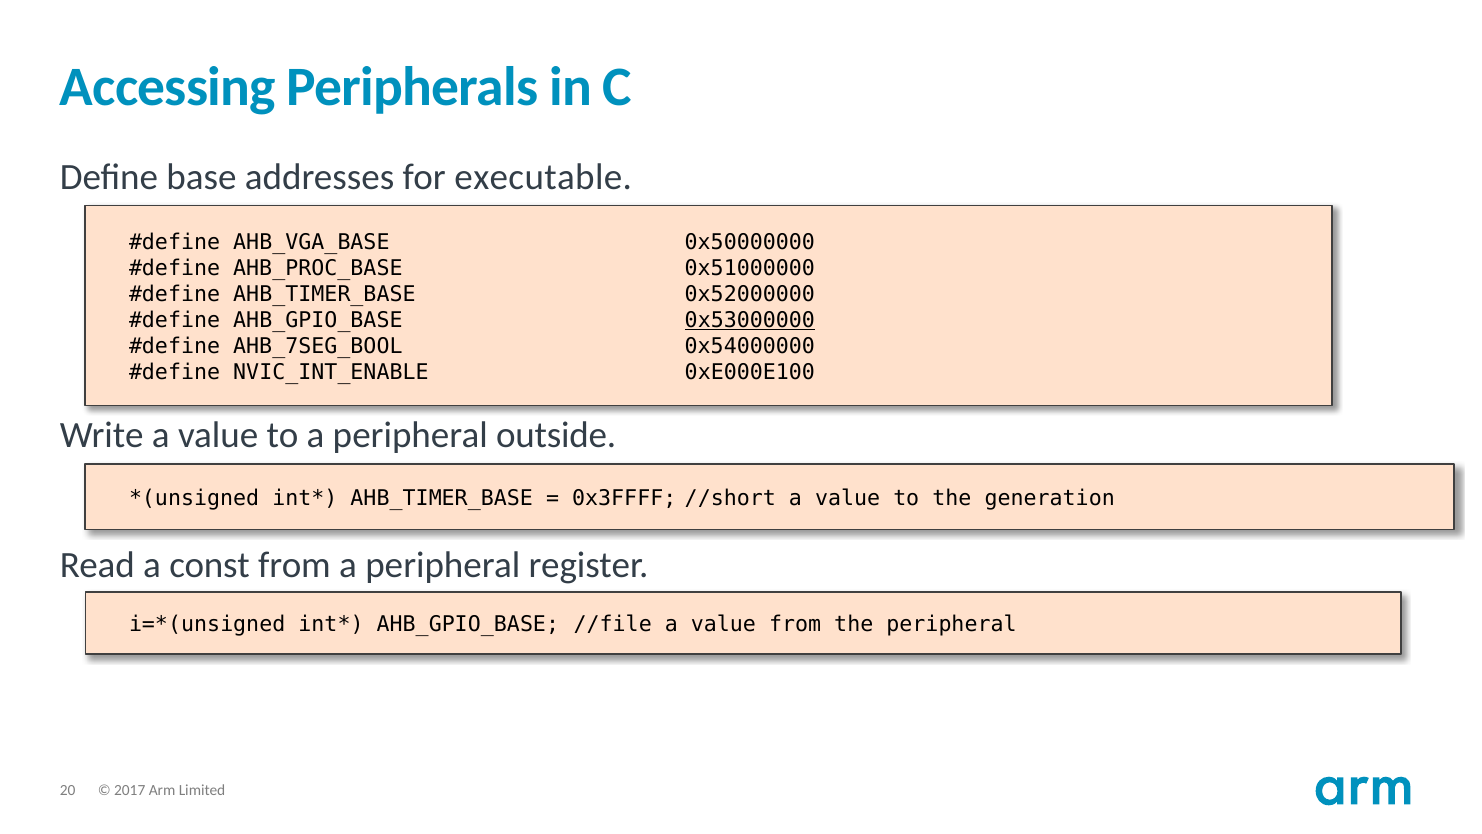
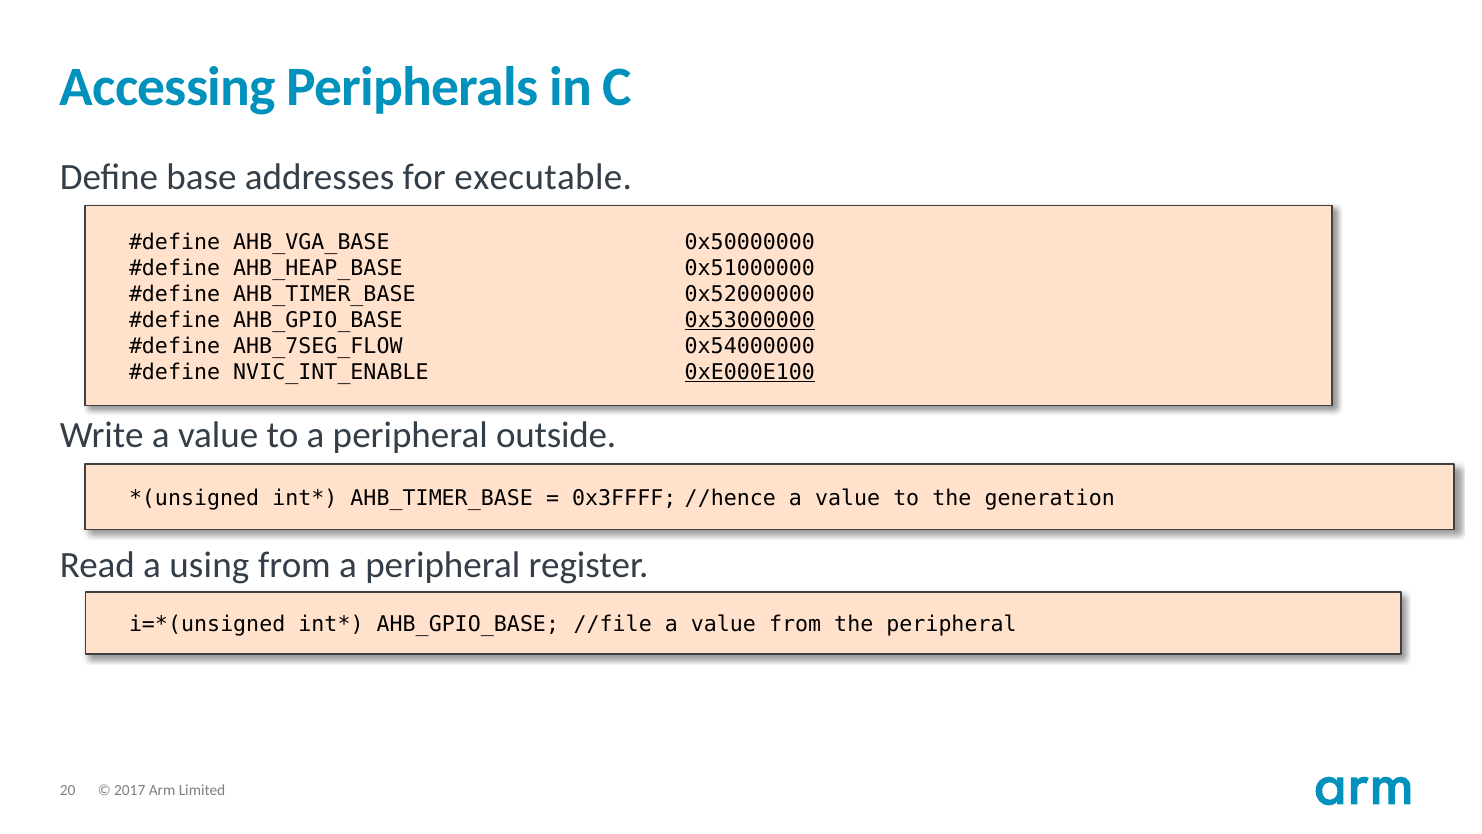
AHB_PROC_BASE: AHB_PROC_BASE -> AHB_HEAP_BASE
AHB_7SEG_BOOL: AHB_7SEG_BOOL -> AHB_7SEG_FLOW
0xE000E100 underline: none -> present
//short: //short -> //hence
const: const -> using
